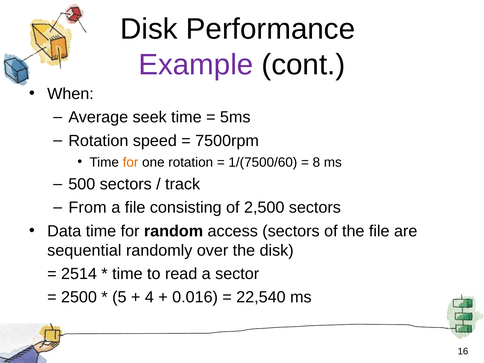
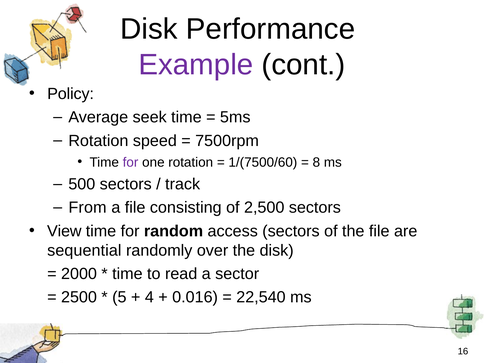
When: When -> Policy
for at (131, 162) colour: orange -> purple
Data: Data -> View
2514: 2514 -> 2000
